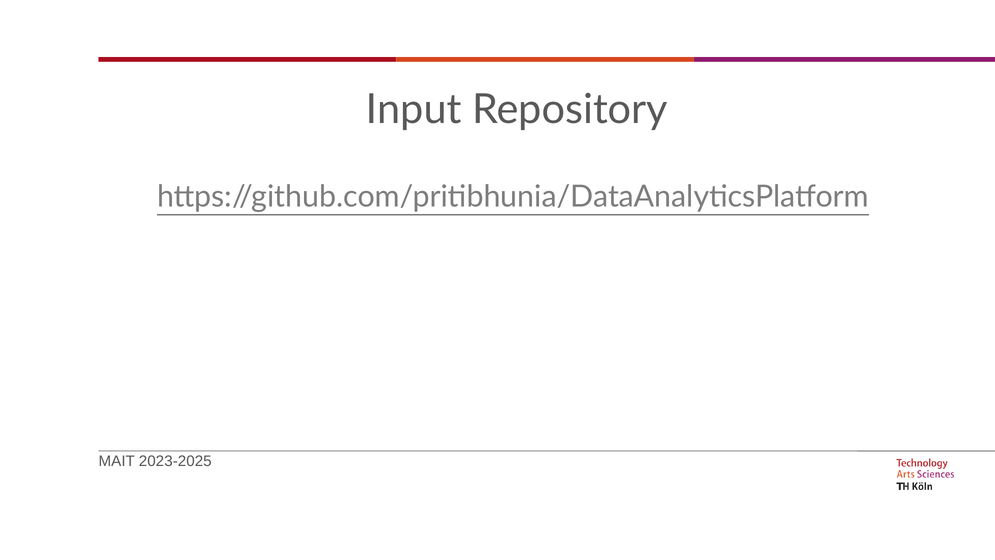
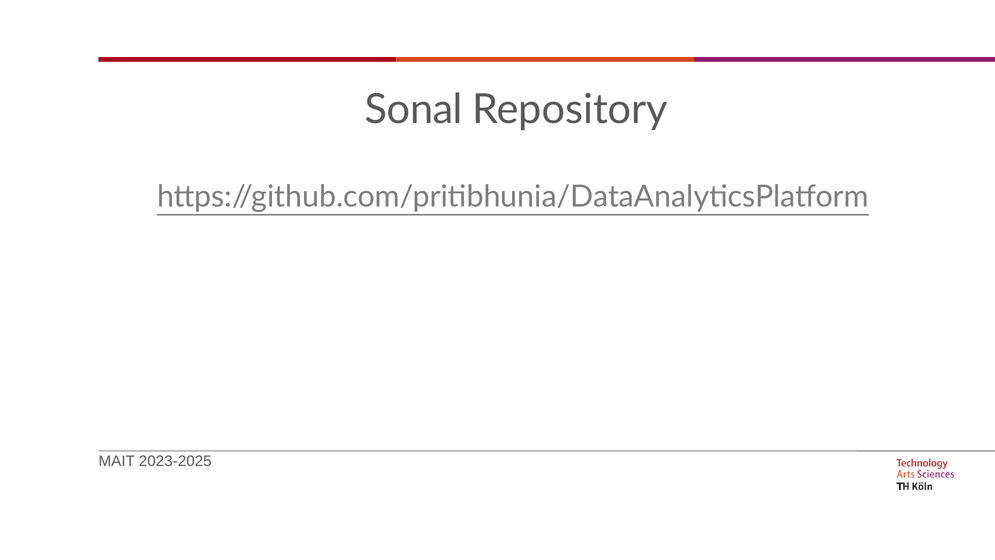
Input: Input -> Sonal
